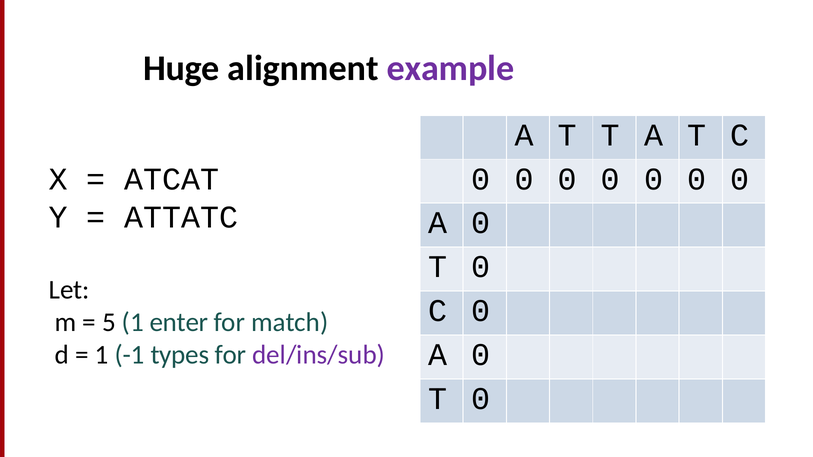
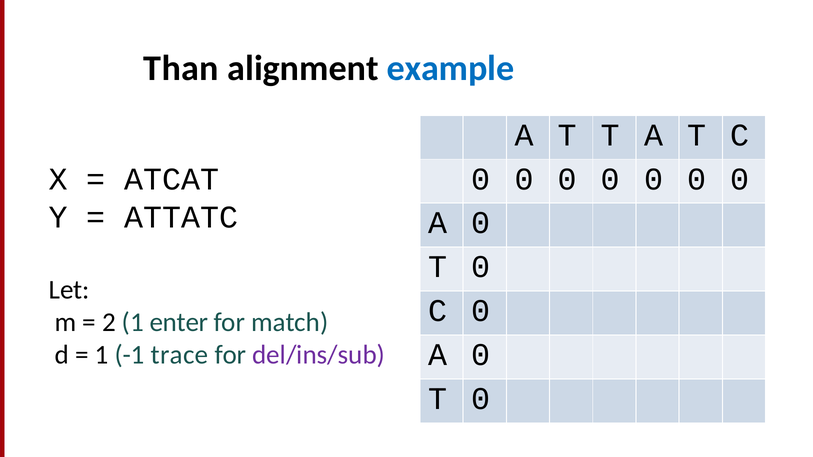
Huge: Huge -> Than
example colour: purple -> blue
5: 5 -> 2
types: types -> trace
